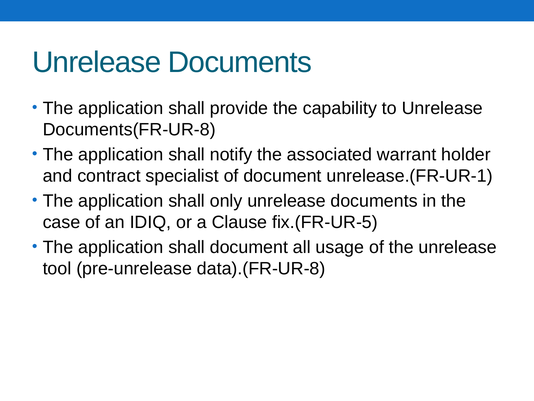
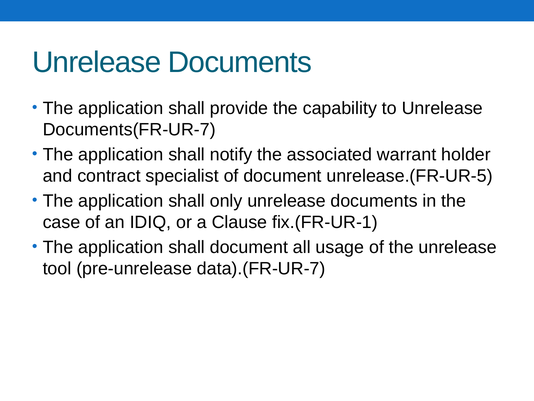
Documents(FR-UR-8: Documents(FR-UR-8 -> Documents(FR-UR-7
unrelease.(FR-UR-1: unrelease.(FR-UR-1 -> unrelease.(FR-UR-5
fix.(FR-UR-5: fix.(FR-UR-5 -> fix.(FR-UR-1
data).(FR-UR-8: data).(FR-UR-8 -> data).(FR-UR-7
